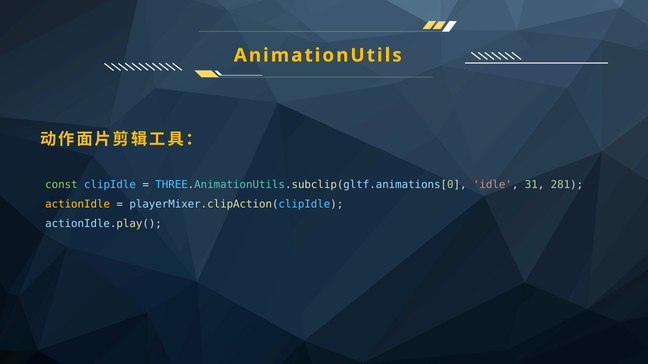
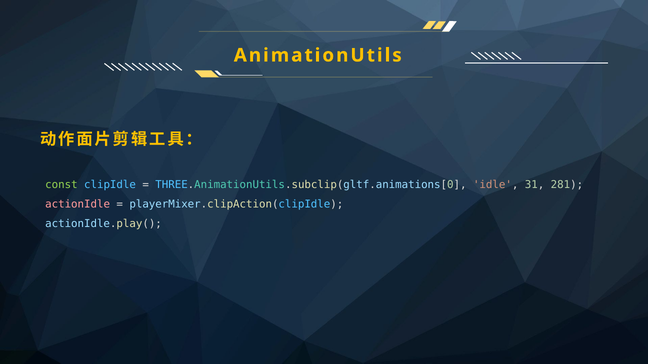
actionIdle colour: yellow -> pink
